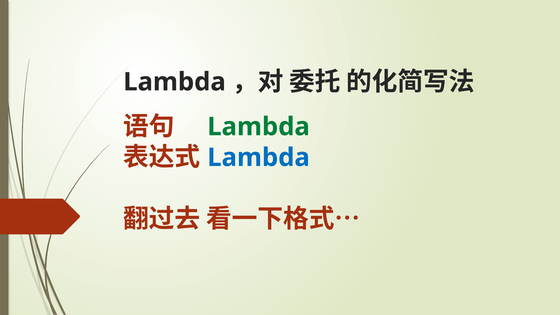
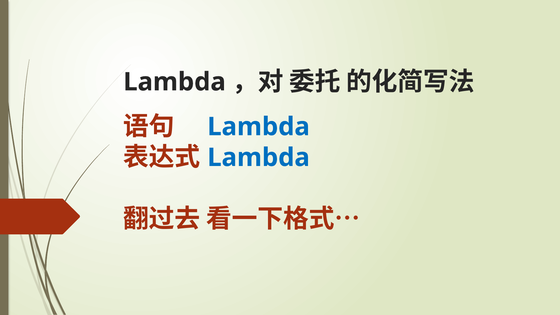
Lambda at (259, 127) colour: green -> blue
